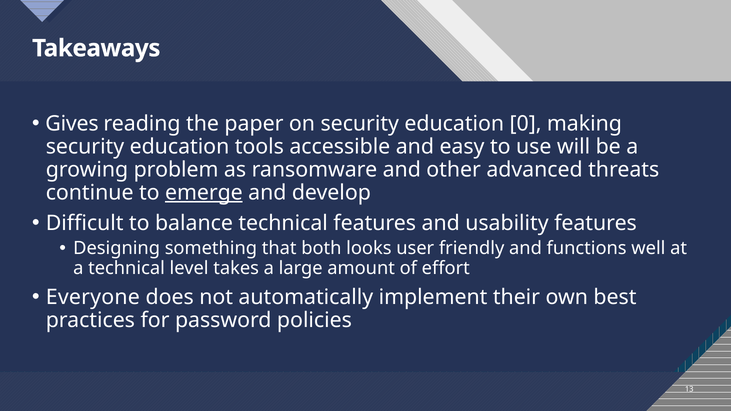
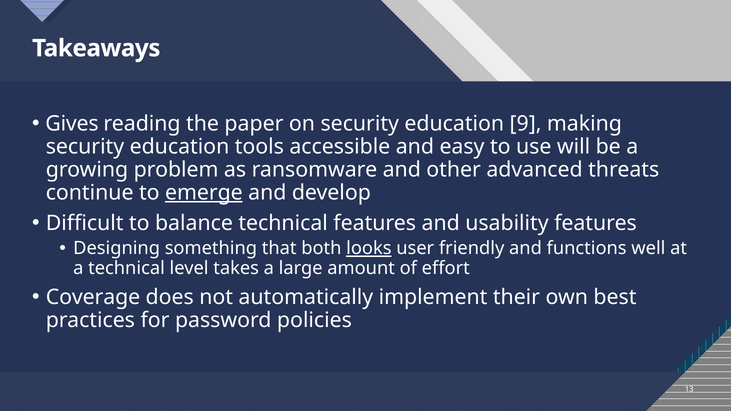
0: 0 -> 9
looks underline: none -> present
Everyone: Everyone -> Coverage
